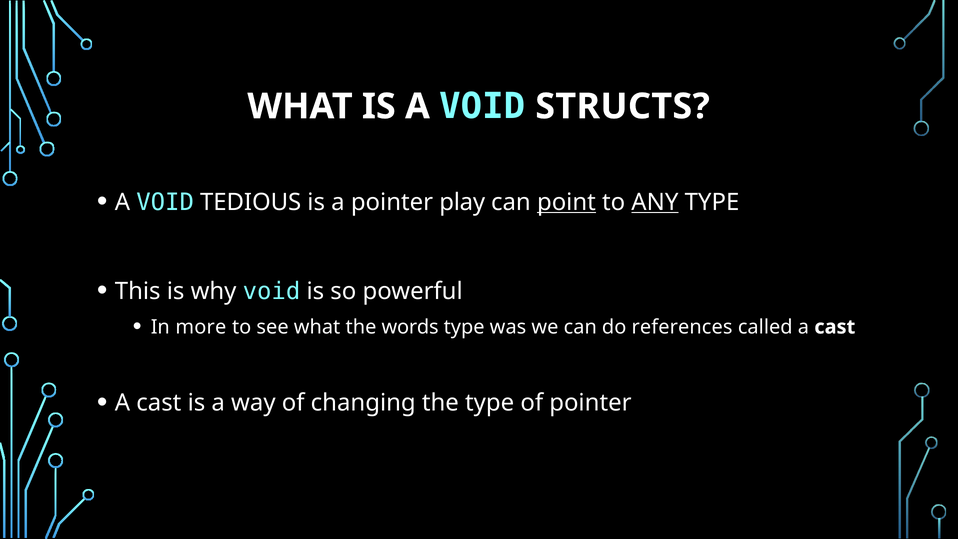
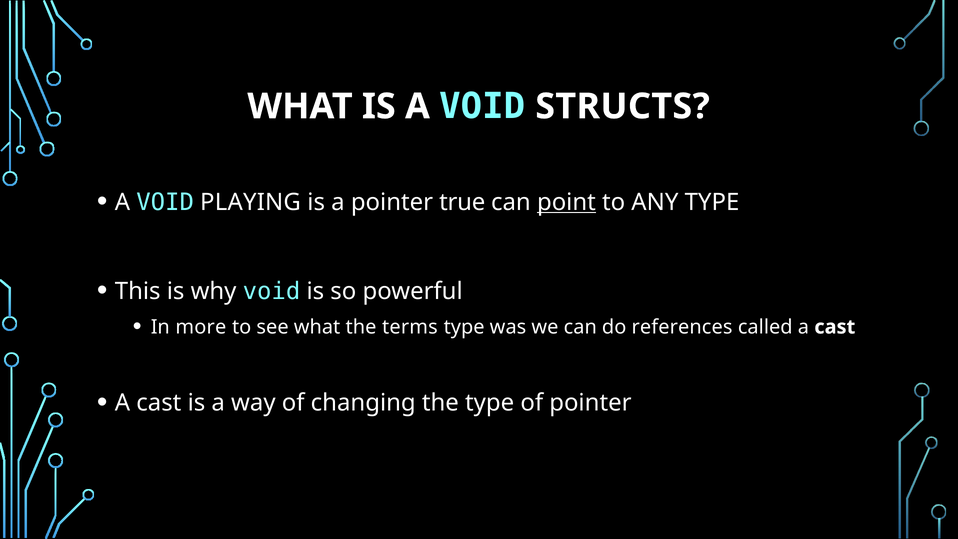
TEDIOUS: TEDIOUS -> PLAYING
play: play -> true
ANY underline: present -> none
words: words -> terms
